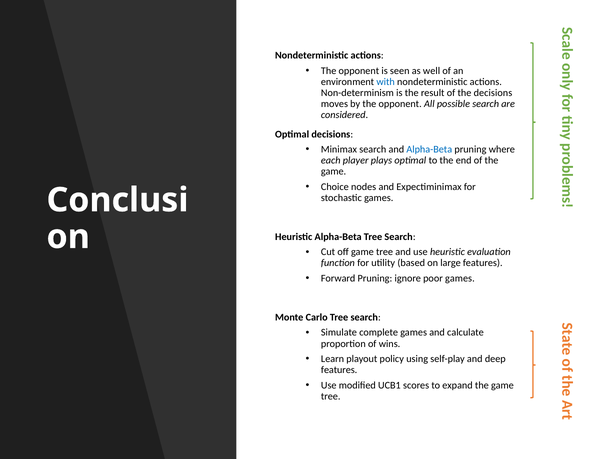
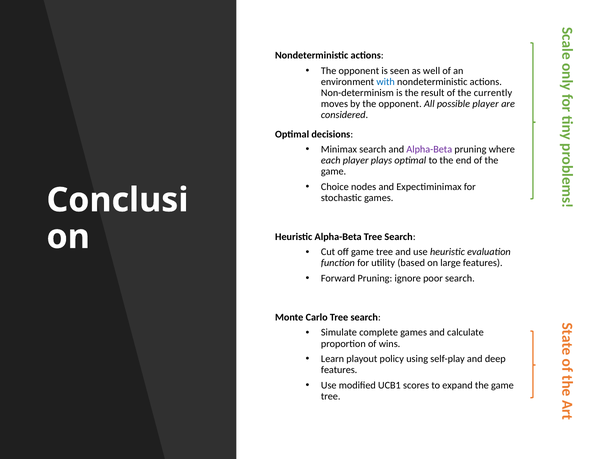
the decisions: decisions -> currently
possible search: search -> player
Alpha-Beta at (429, 150) colour: blue -> purple
poor games: games -> search
